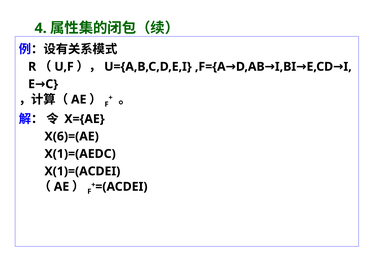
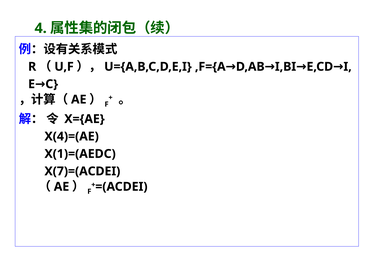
X(6)=(AE: X(6)=(AE -> X(4)=(AE
X(1)=(ACDEI: X(1)=(ACDEI -> X(7)=(ACDEI
